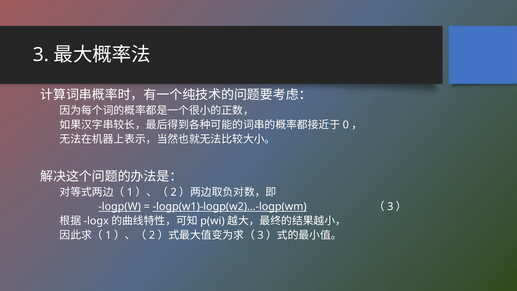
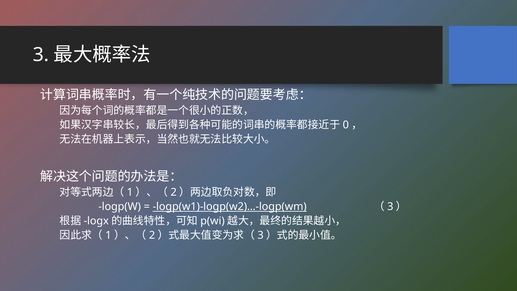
logp(W underline: present -> none
